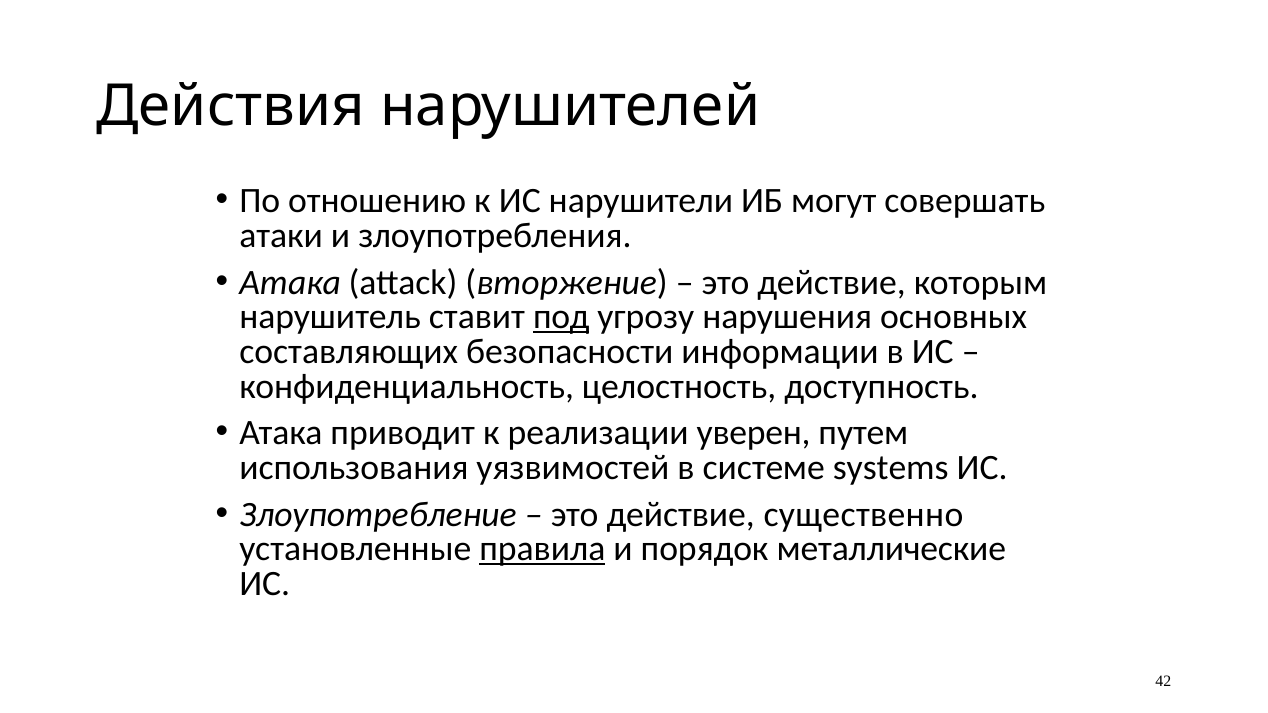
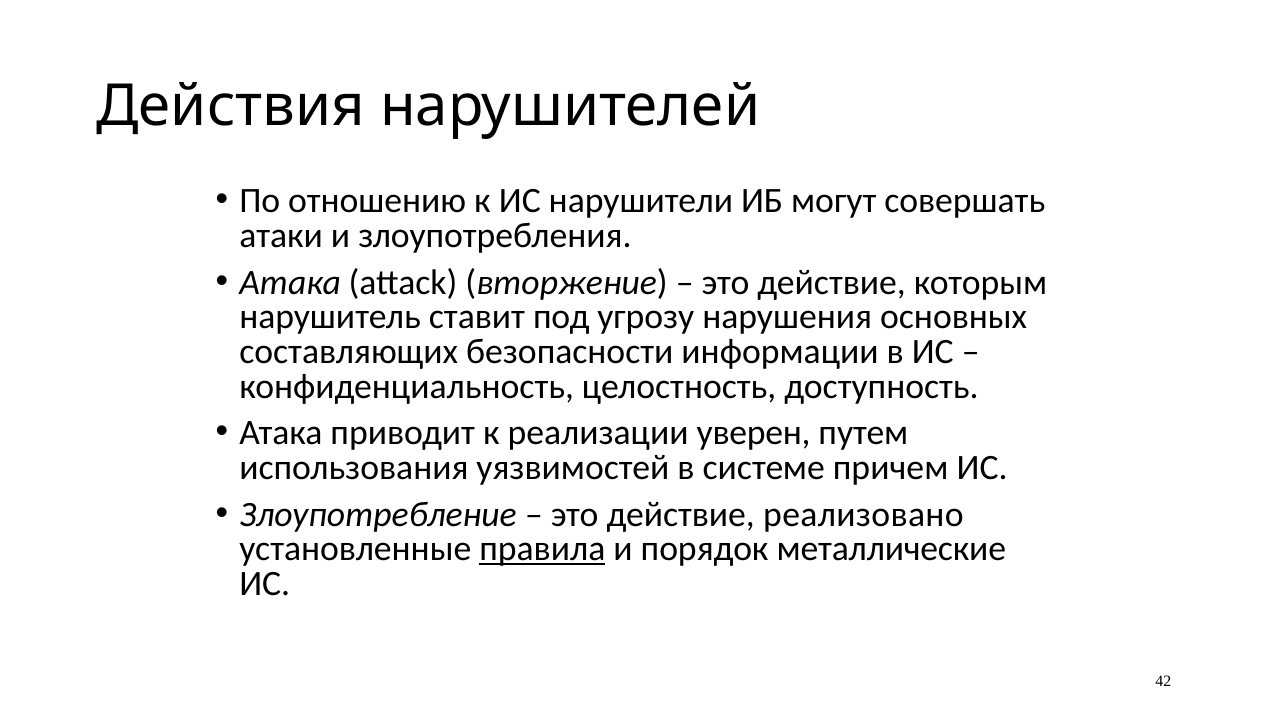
под underline: present -> none
systems: systems -> причем
существенно: существенно -> реализовано
